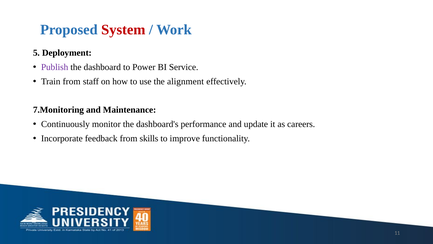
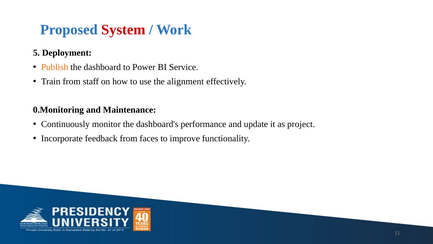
Publish colour: purple -> orange
7.Monitoring: 7.Monitoring -> 0.Monitoring
careers: careers -> project
skills: skills -> faces
